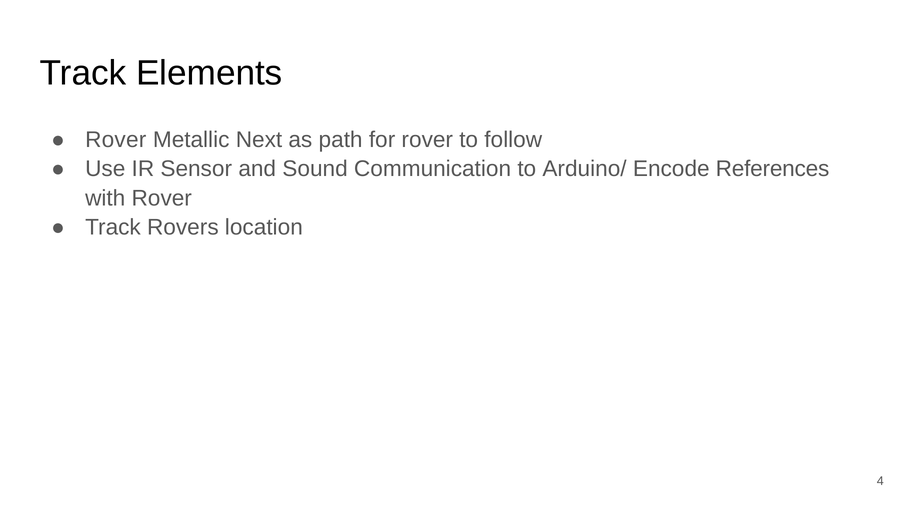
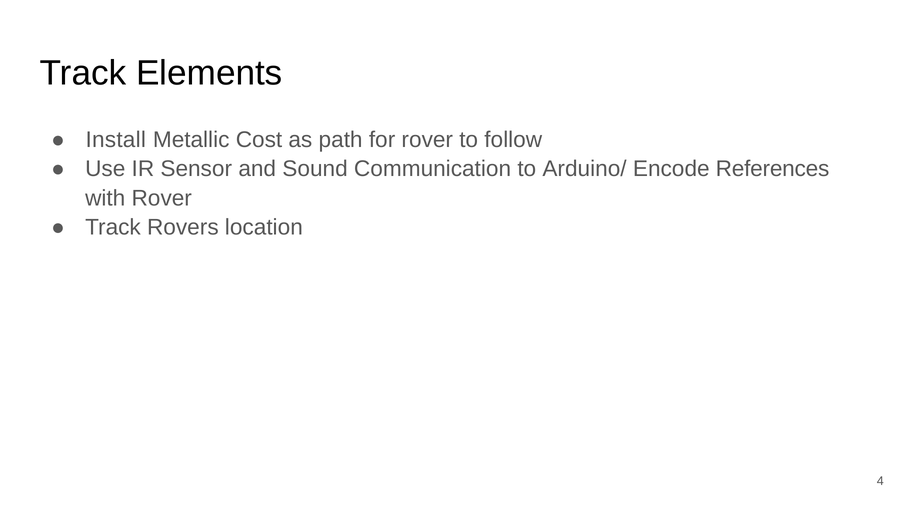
Rover at (116, 140): Rover -> Install
Next: Next -> Cost
